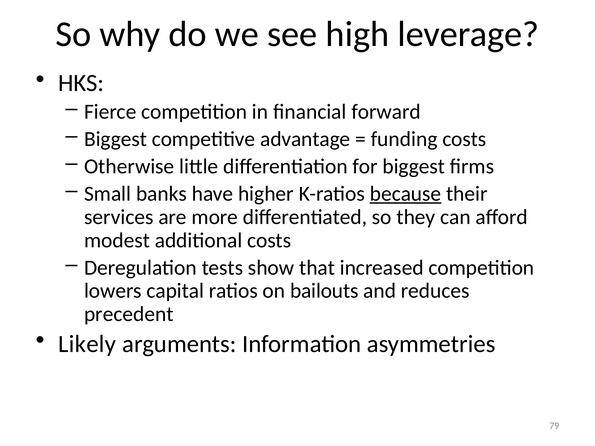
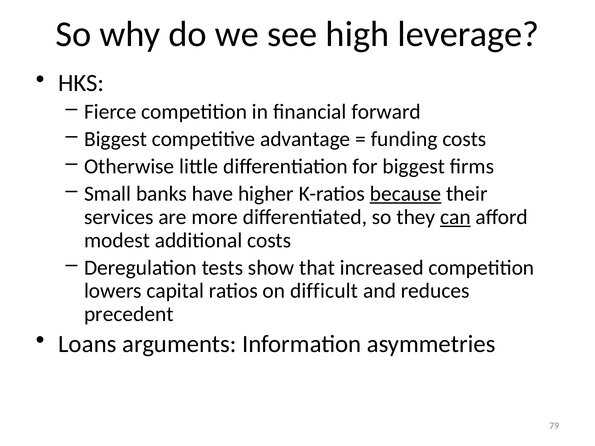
can underline: none -> present
bailouts: bailouts -> difficult
Likely: Likely -> Loans
